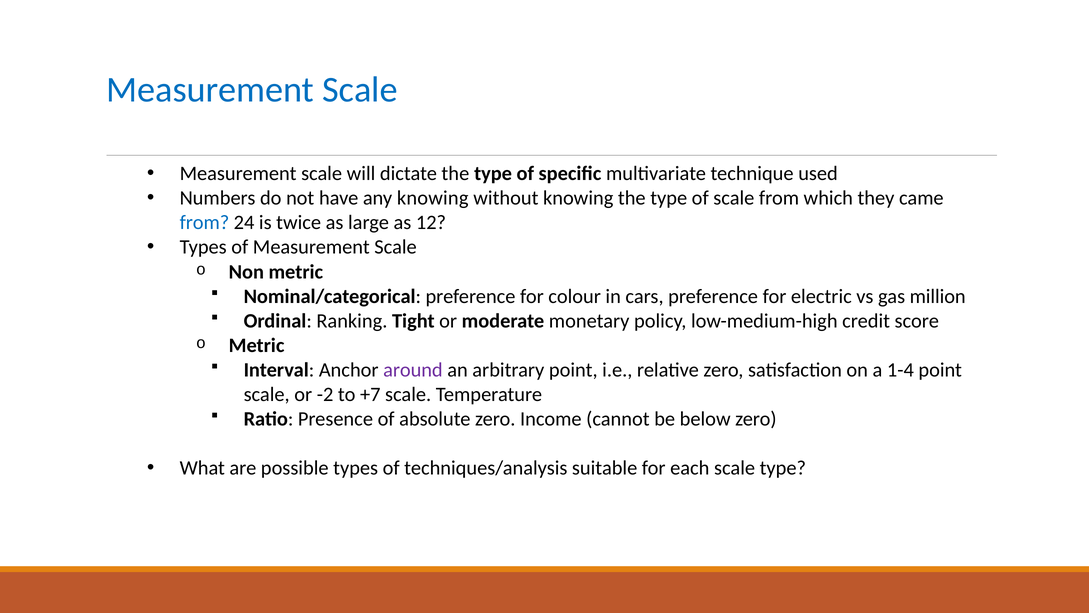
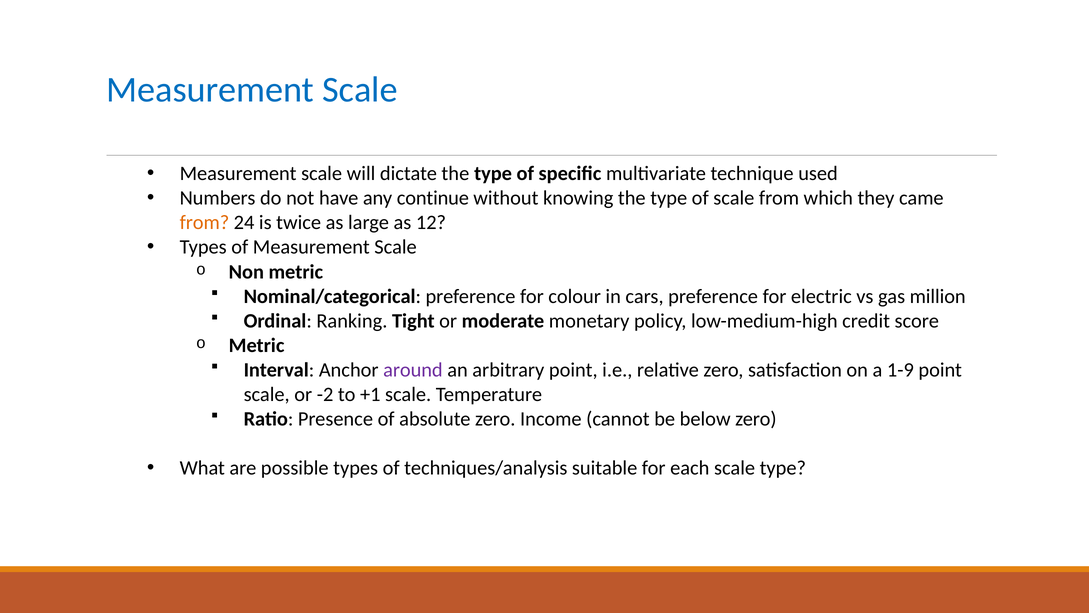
any knowing: knowing -> continue
from at (204, 223) colour: blue -> orange
1-4: 1-4 -> 1-9
+7: +7 -> +1
